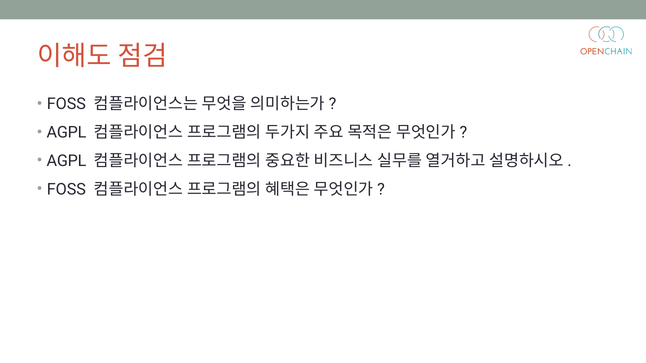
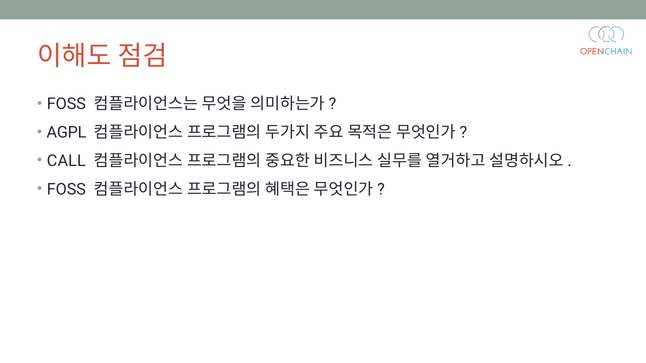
AGPL at (66, 161): AGPL -> CALL
